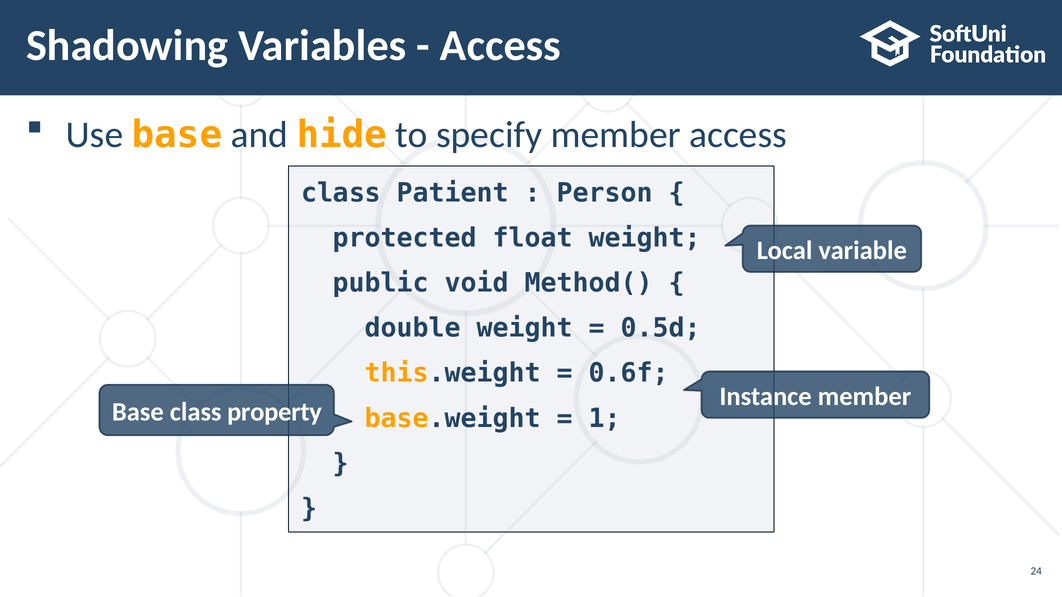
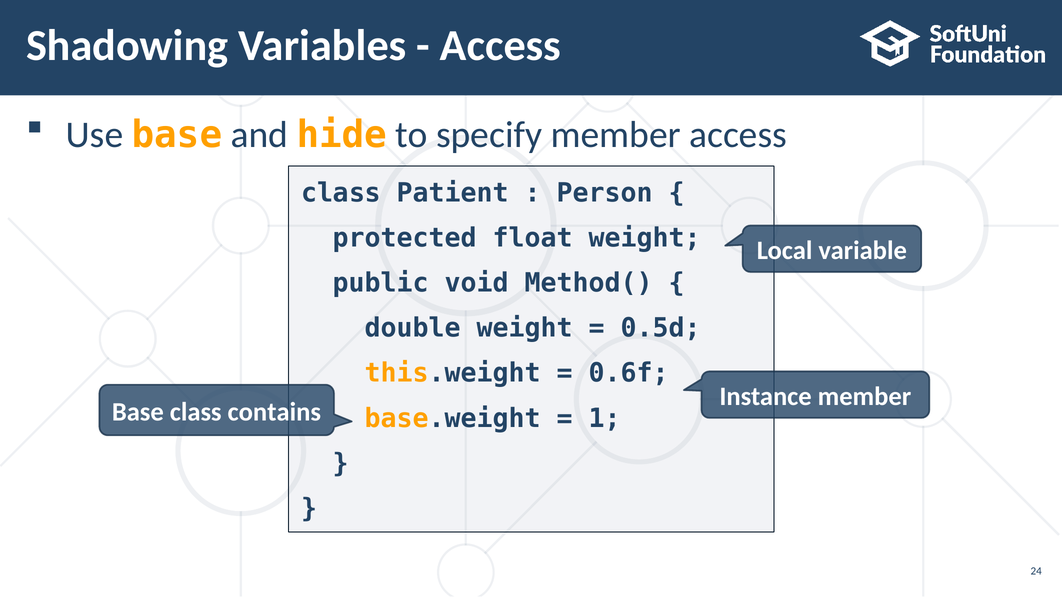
property: property -> contains
